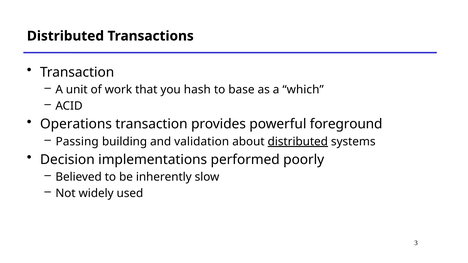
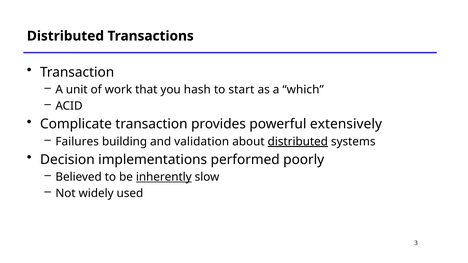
base: base -> start
Operations: Operations -> Complicate
foreground: foreground -> extensively
Passing: Passing -> Failures
inherently underline: none -> present
